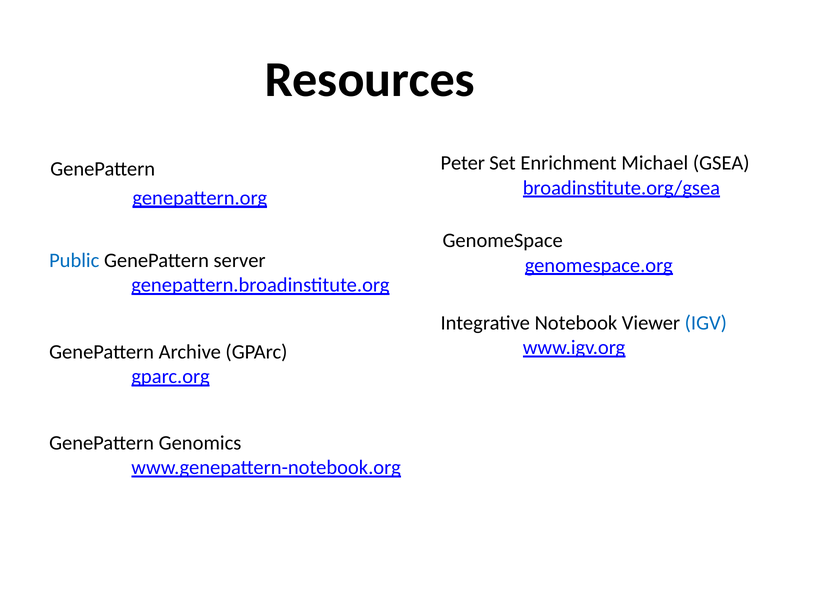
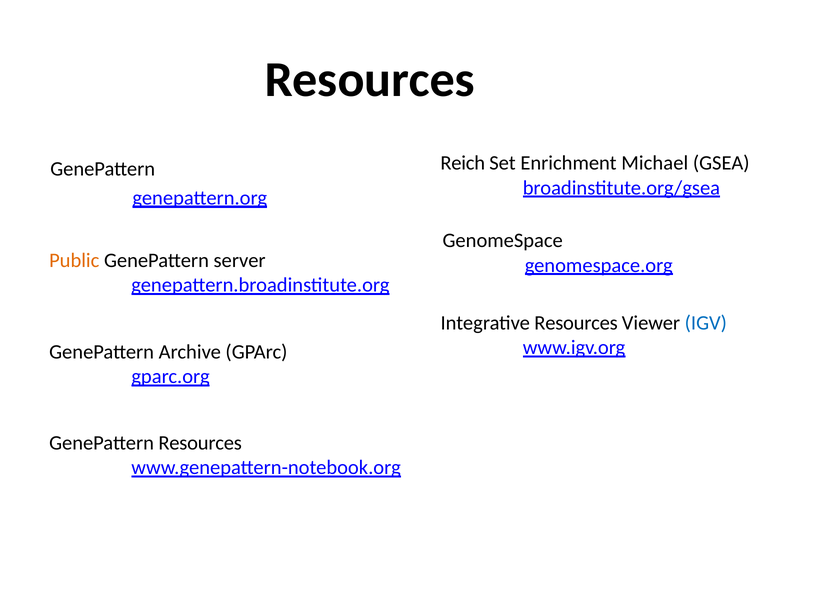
Peter: Peter -> Reich
Public colour: blue -> orange
Integrative Notebook: Notebook -> Resources
GenePattern Genomics: Genomics -> Resources
